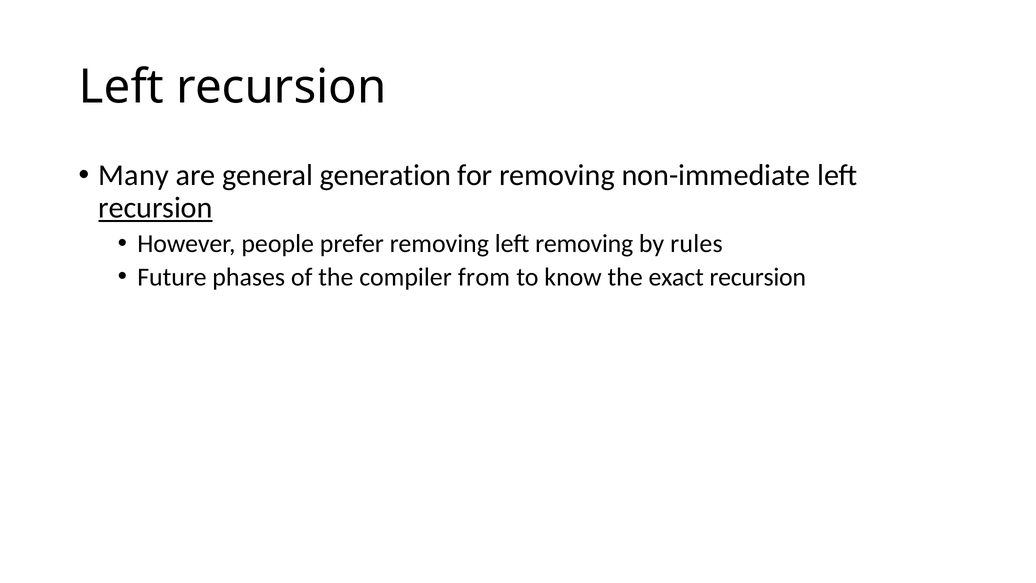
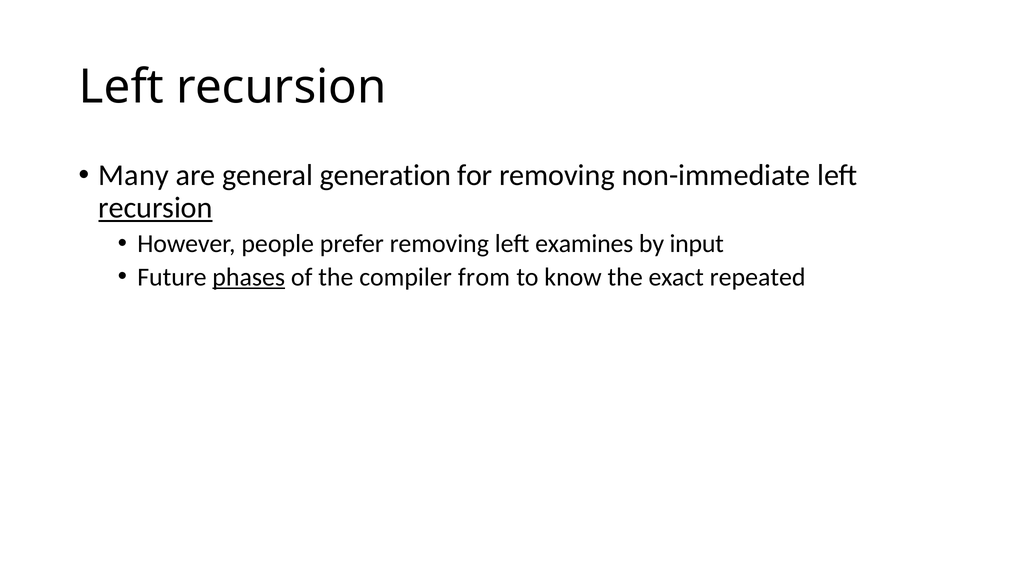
left removing: removing -> examines
rules: rules -> input
phases underline: none -> present
exact recursion: recursion -> repeated
